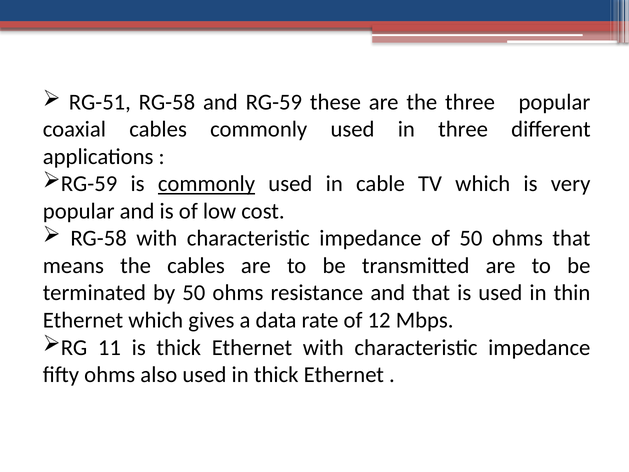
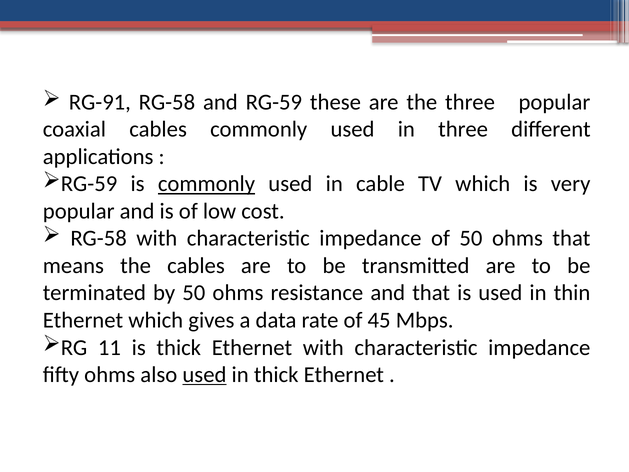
RG-51: RG-51 -> RG-91
12: 12 -> 45
used at (204, 375) underline: none -> present
